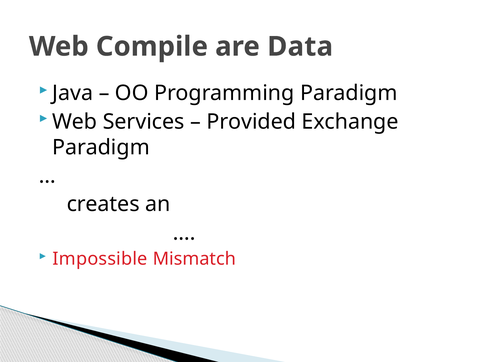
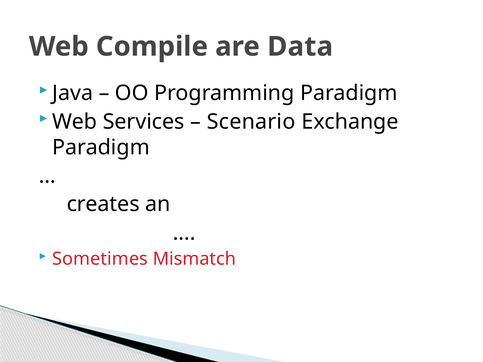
Provided: Provided -> Scenario
Impossible: Impossible -> Sometimes
